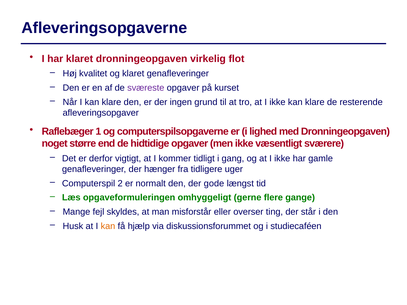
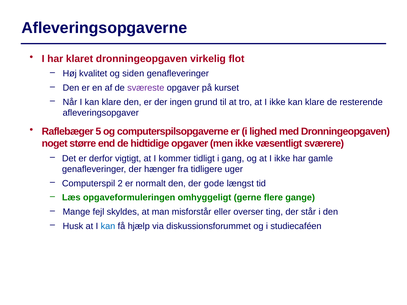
og klaret: klaret -> siden
1: 1 -> 5
kan at (108, 226) colour: orange -> blue
